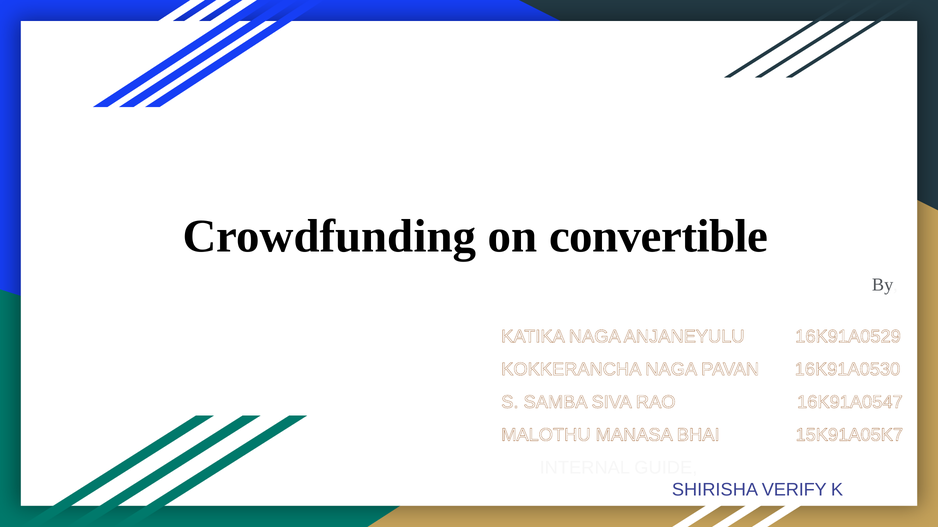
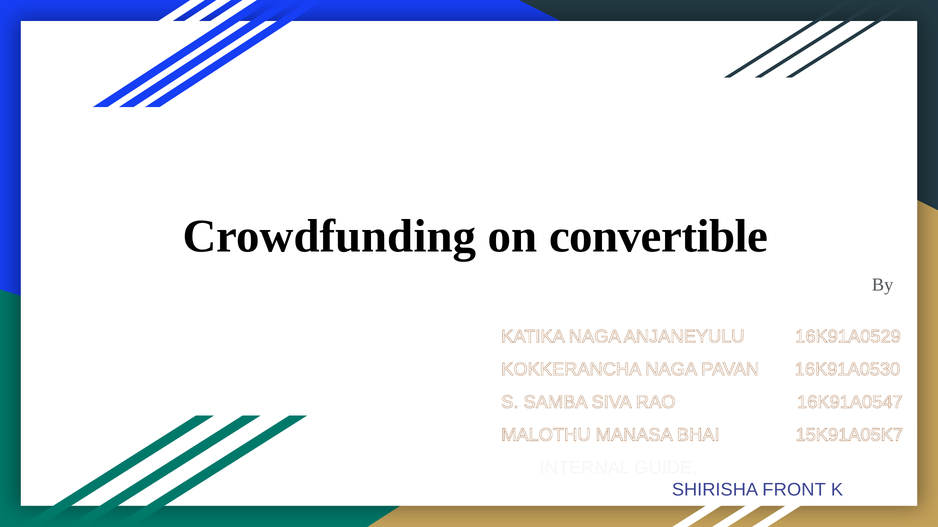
VERIFY: VERIFY -> FRONT
